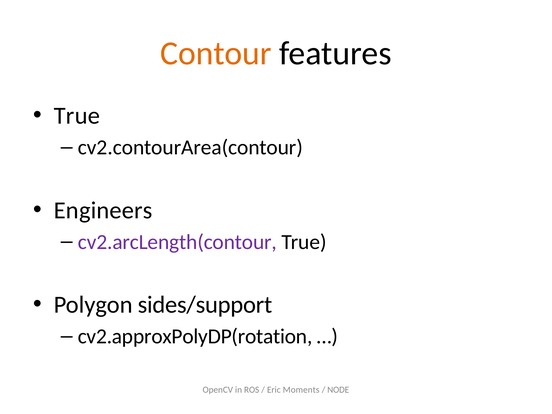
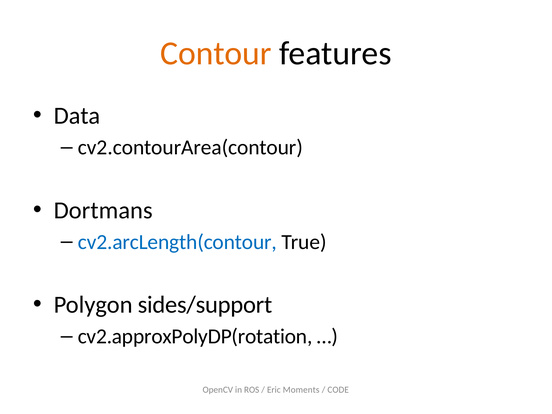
True at (77, 116): True -> Data
Engineers: Engineers -> Dortmans
cv2.arcLength(contour colour: purple -> blue
NODE: NODE -> CODE
